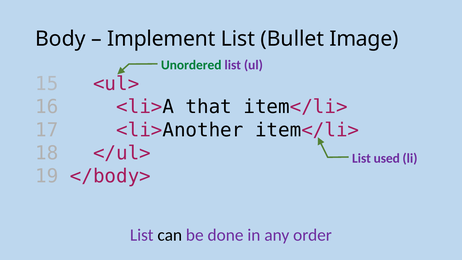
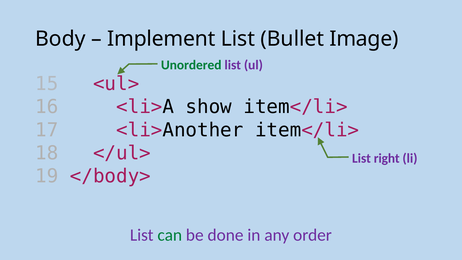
that: that -> show
used: used -> right
can colour: black -> green
